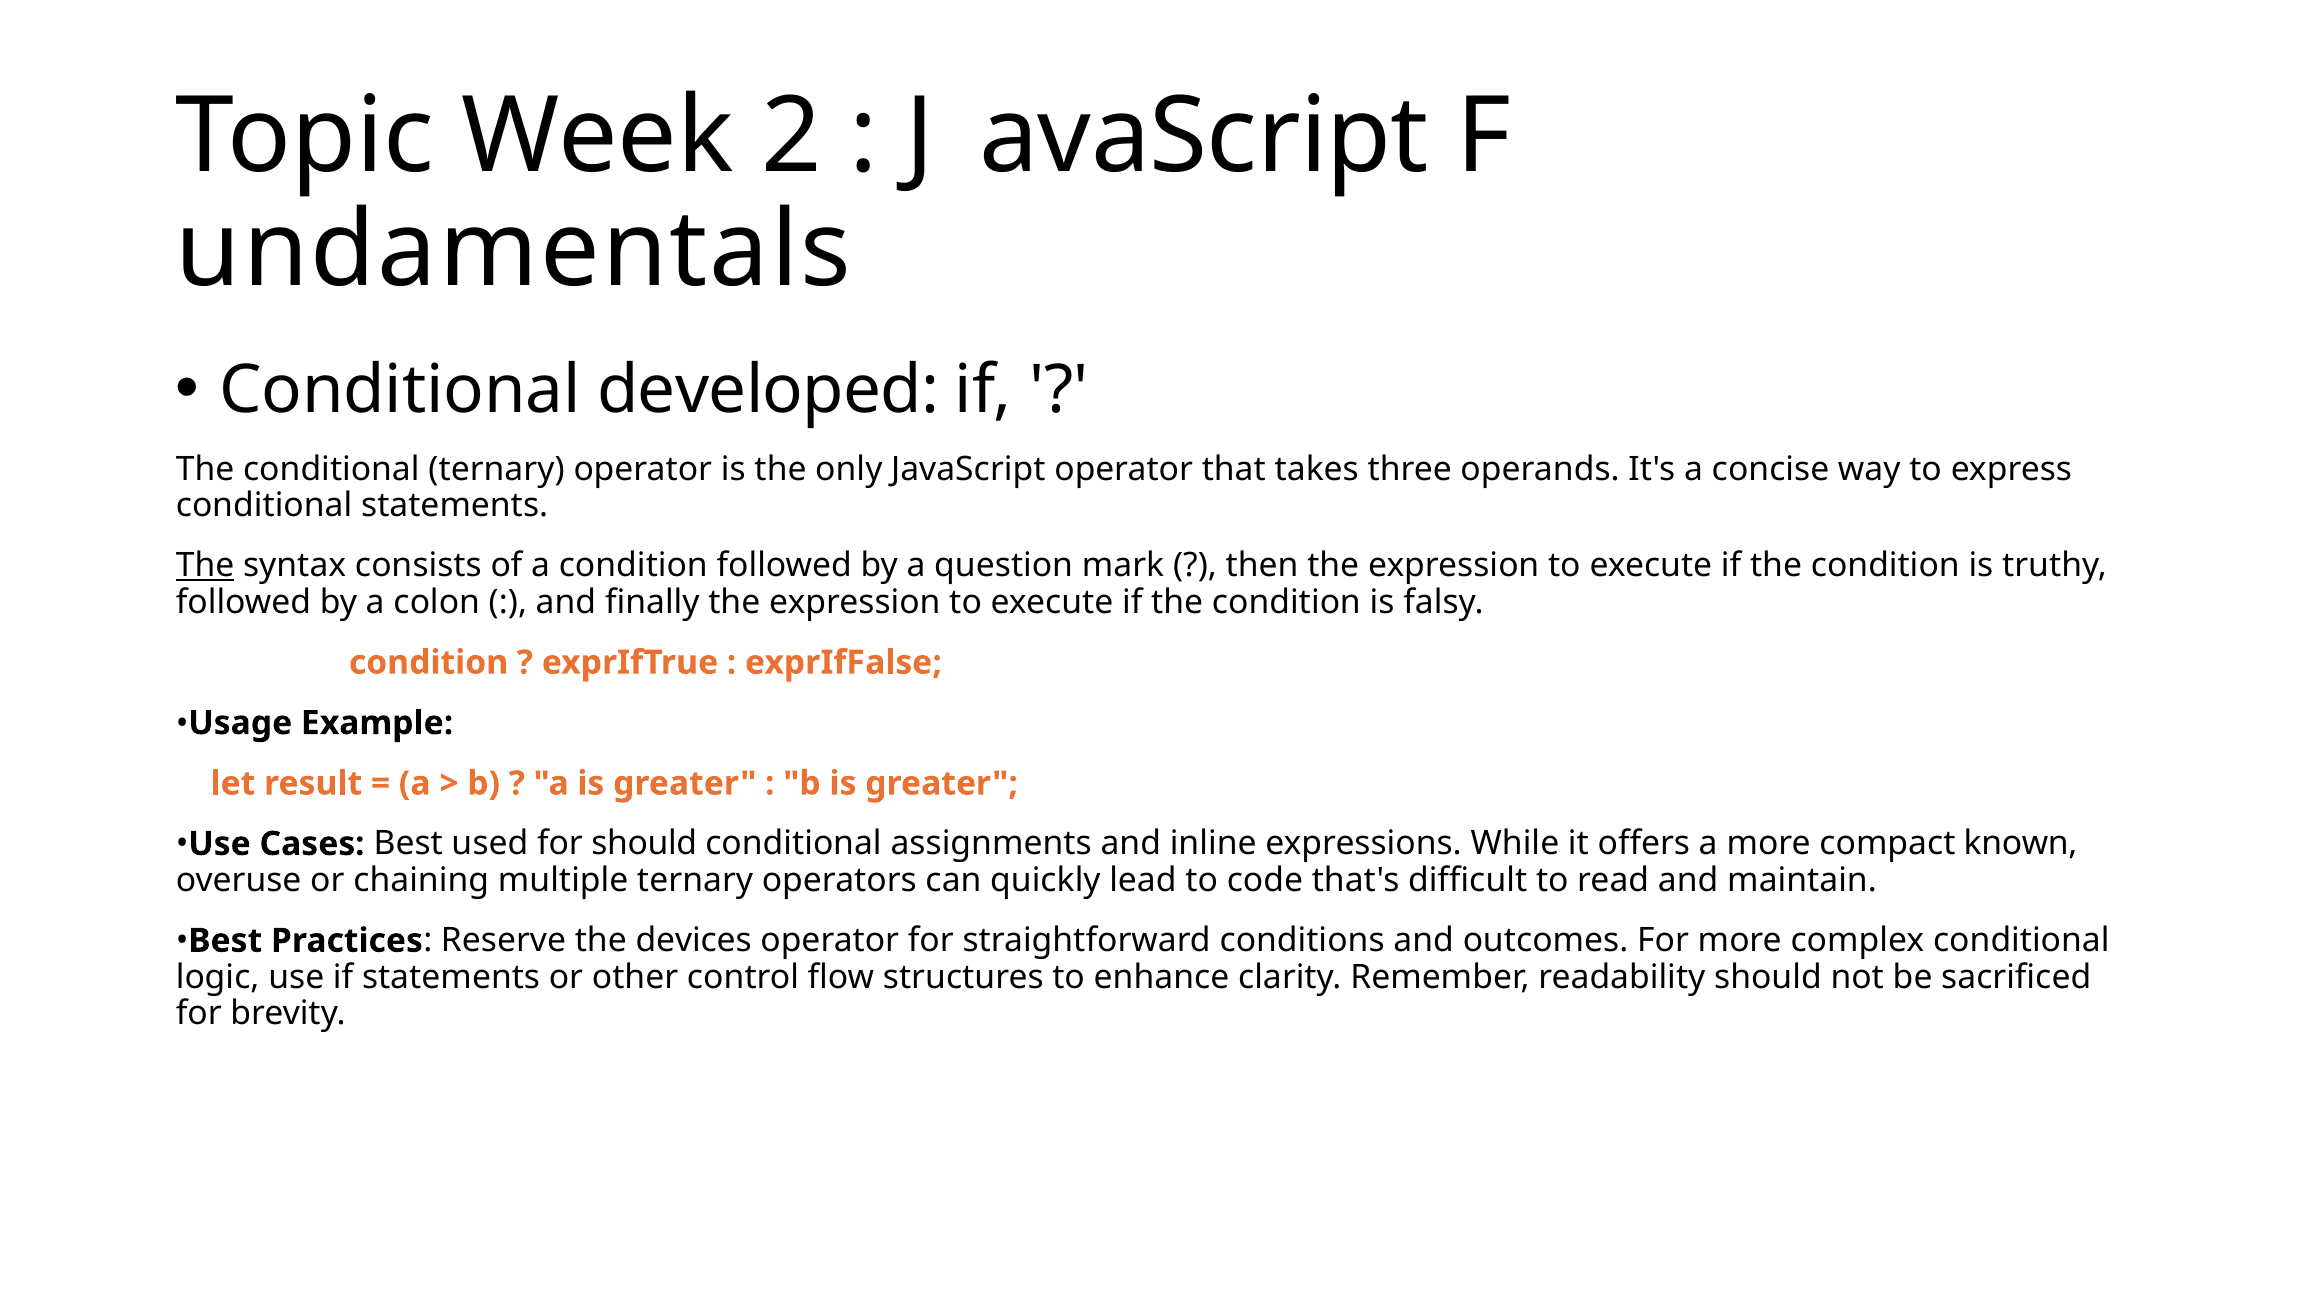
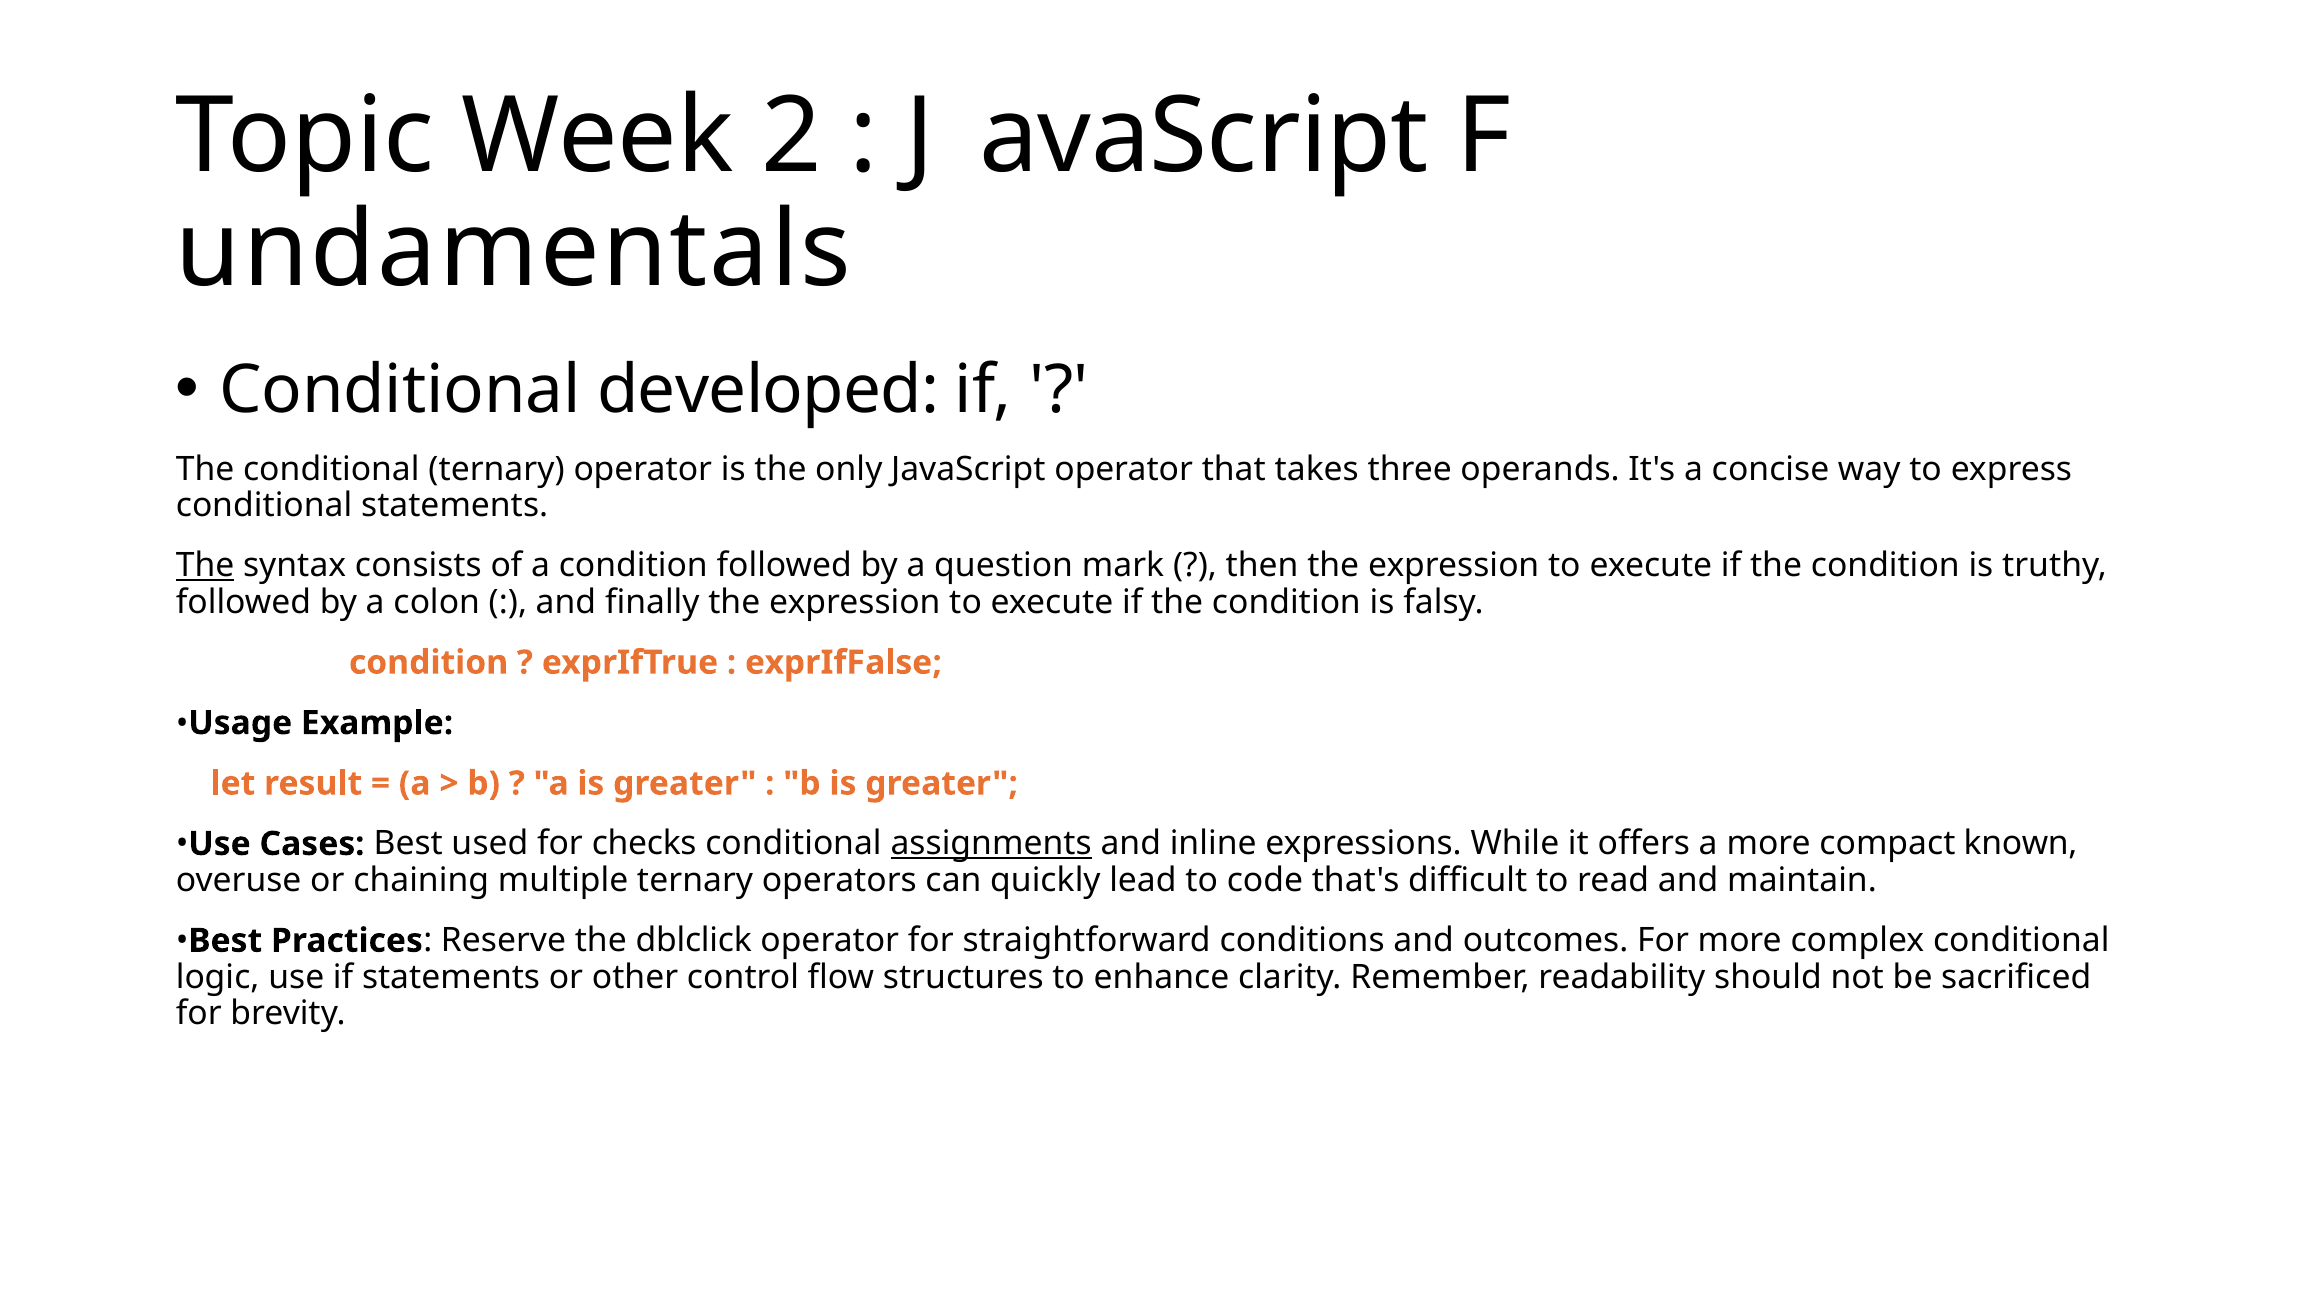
for should: should -> checks
assignments underline: none -> present
devices: devices -> dblclick
